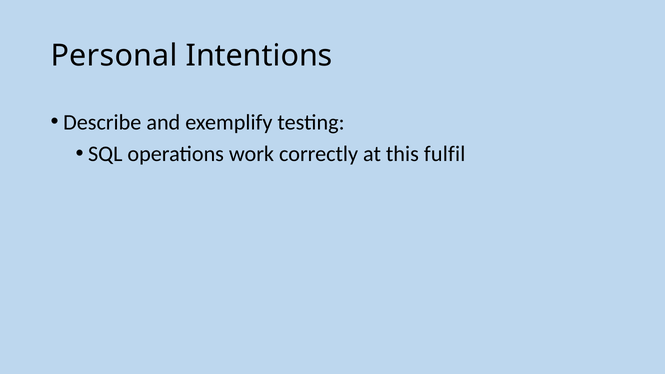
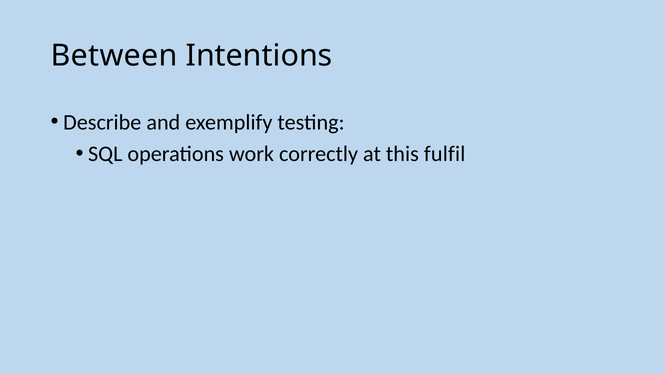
Personal: Personal -> Between
